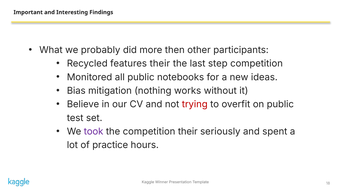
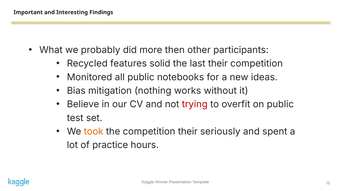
features their: their -> solid
last step: step -> their
took colour: purple -> orange
